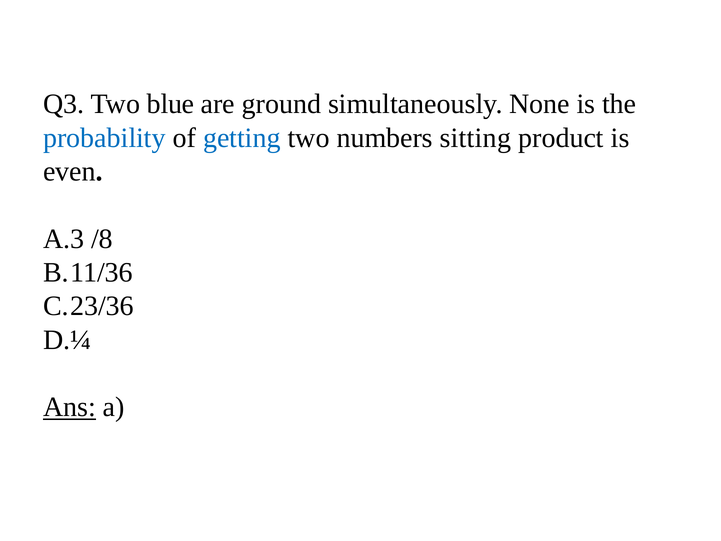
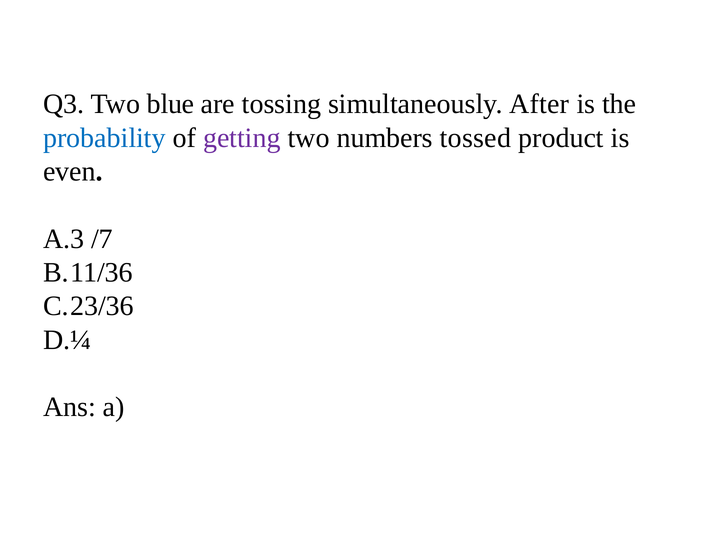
ground: ground -> tossing
None: None -> After
getting colour: blue -> purple
sitting: sitting -> tossed
/8: /8 -> /7
Ans underline: present -> none
